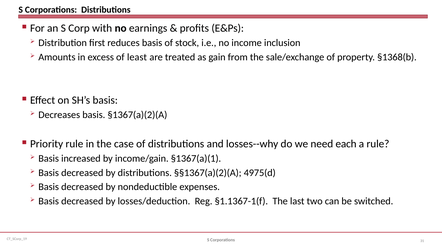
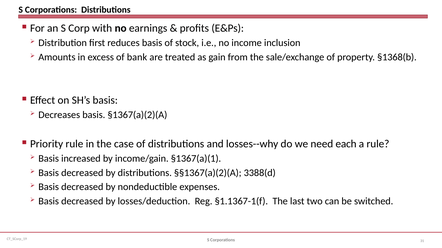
least: least -> bank
4975(d: 4975(d -> 3388(d
